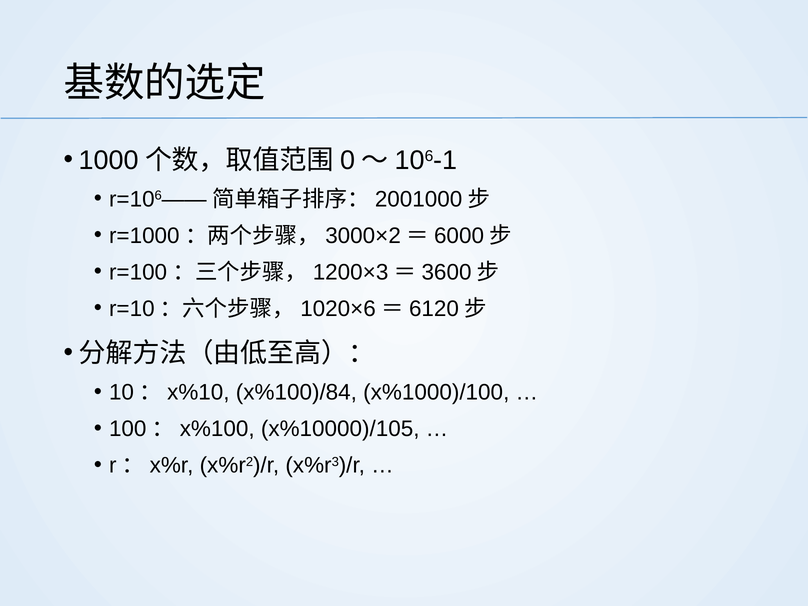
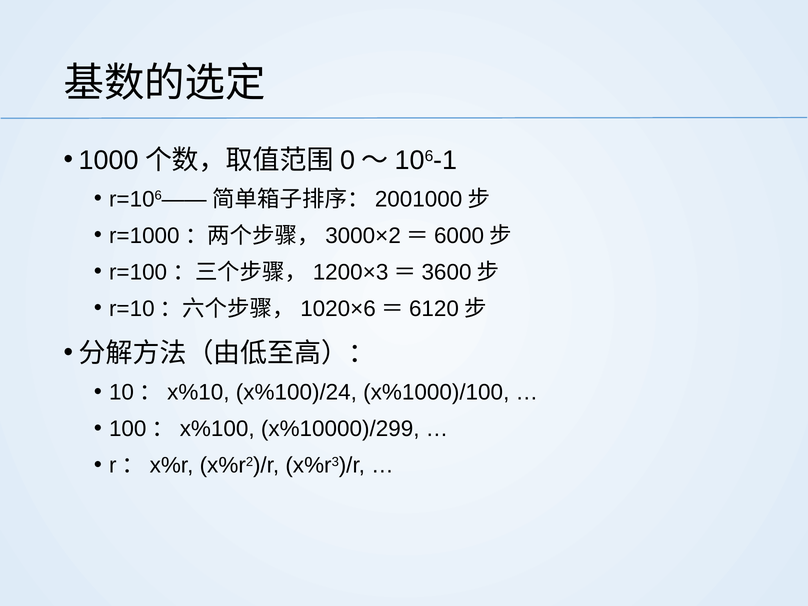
x%100)/84: x%100)/84 -> x%100)/24
x%10000)/105: x%10000)/105 -> x%10000)/299
